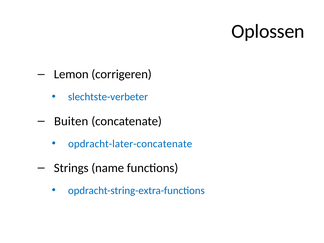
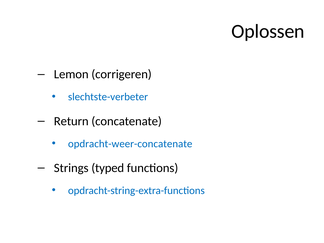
Buiten: Buiten -> Return
opdracht-later-concatenate: opdracht-later-concatenate -> opdracht-weer-concatenate
name: name -> typed
